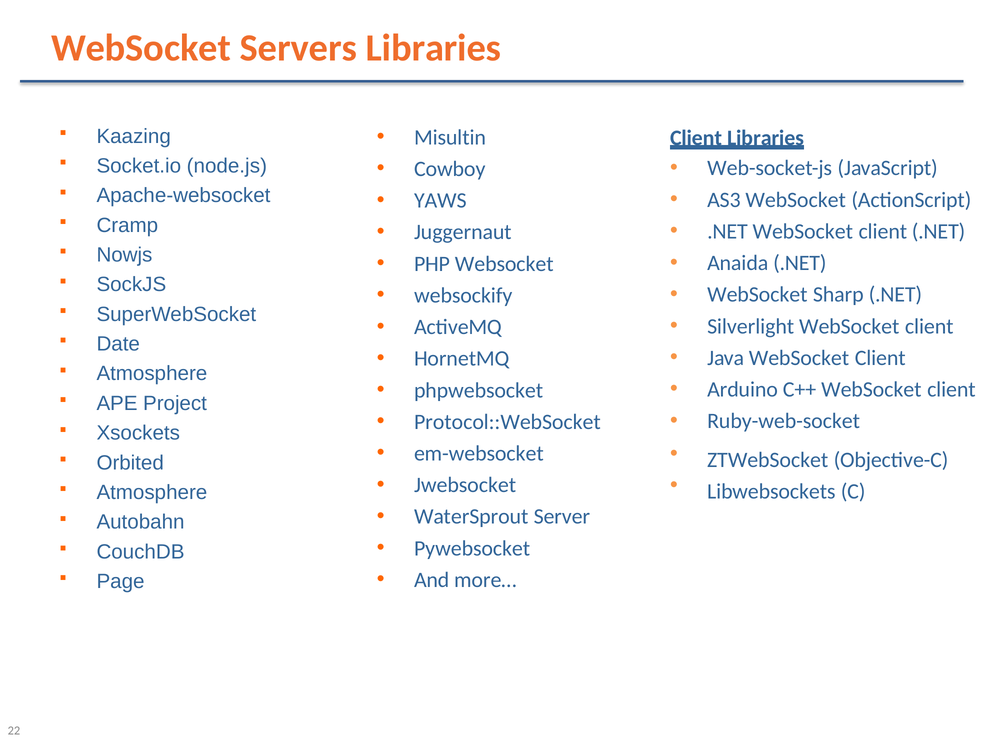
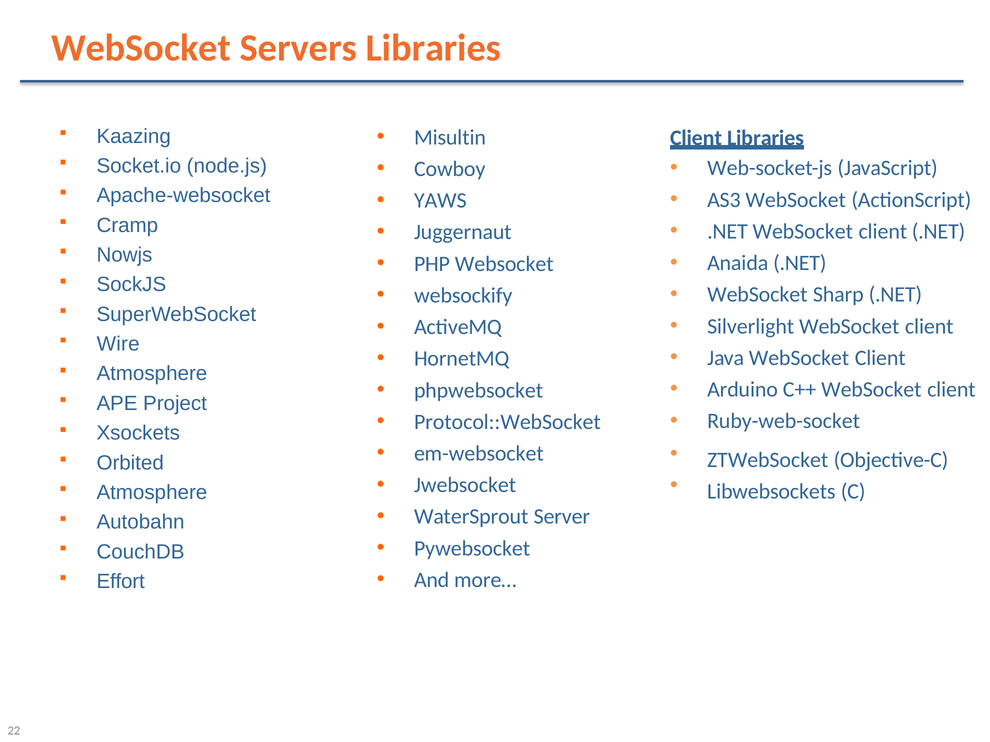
Date: Date -> Wire
Page: Page -> Effort
